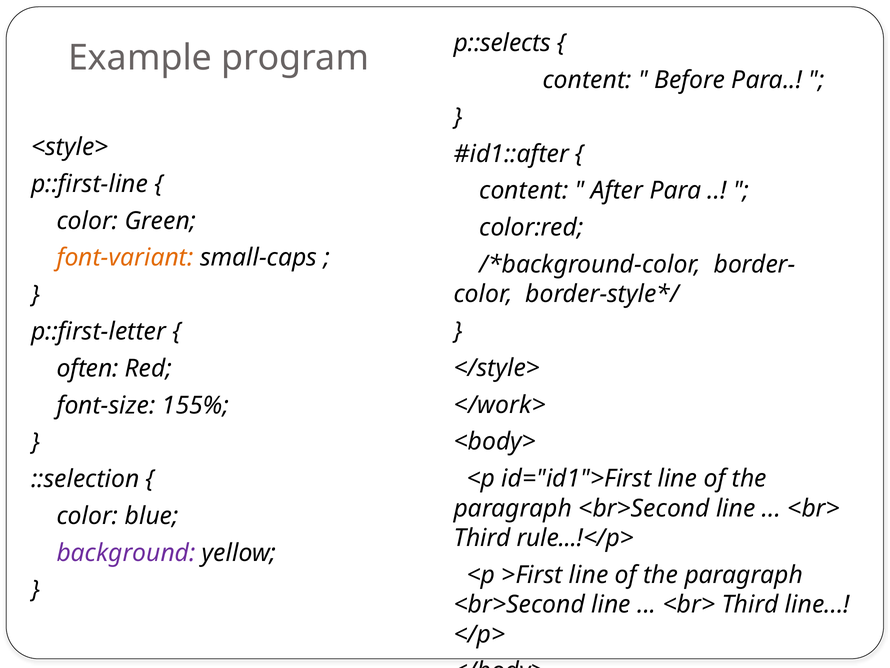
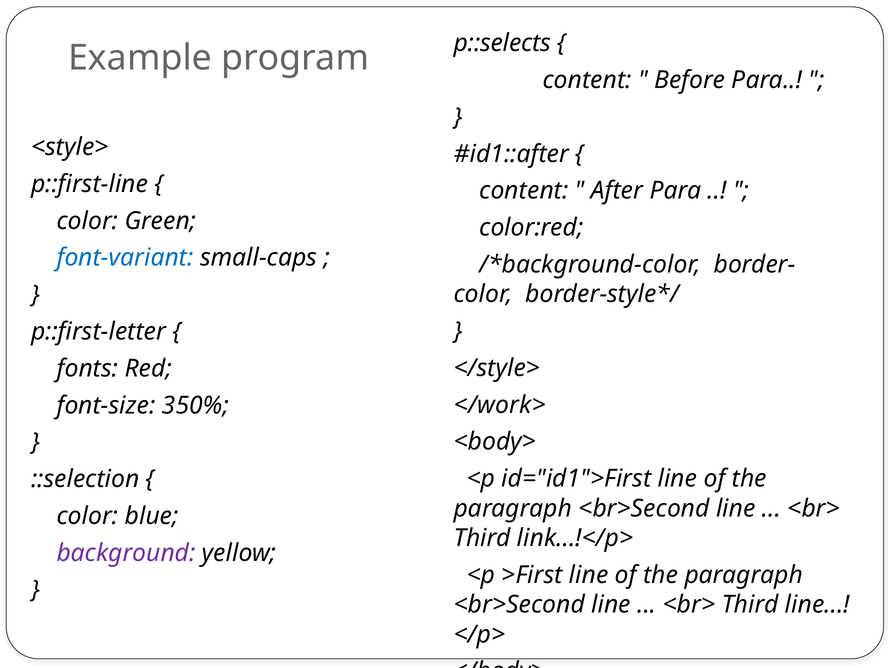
font-variant colour: orange -> blue
often: often -> fonts
155%: 155% -> 350%
rule...!</p>: rule...!</p> -> link...!</p>
